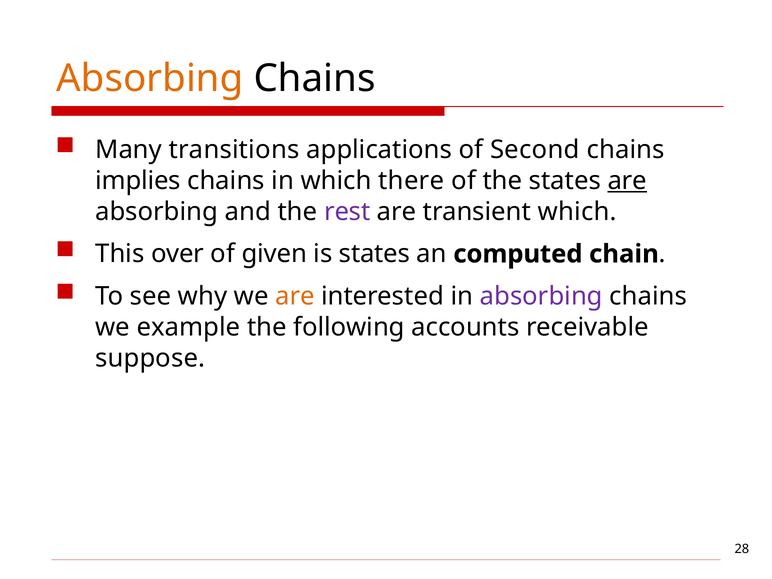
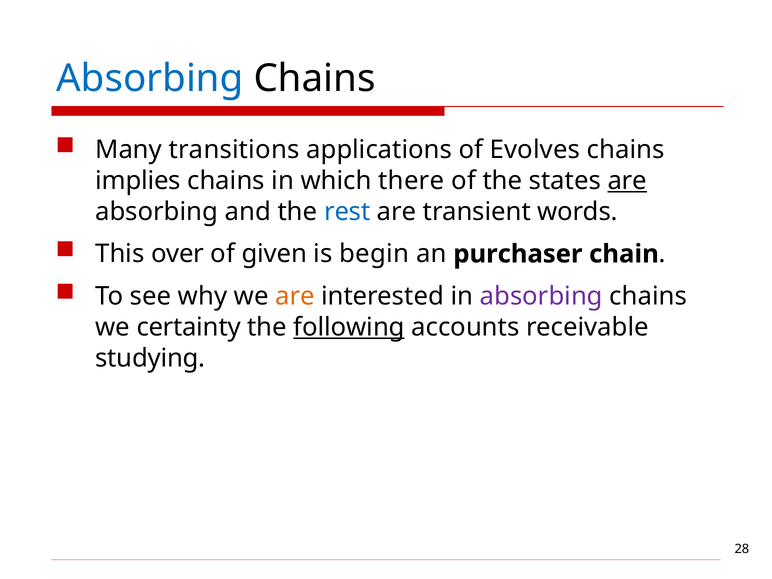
Absorbing at (150, 78) colour: orange -> blue
Second: Second -> Evolves
rest colour: purple -> blue
transient which: which -> words
is states: states -> begin
computed: computed -> purchaser
example: example -> certainty
following underline: none -> present
suppose: suppose -> studying
